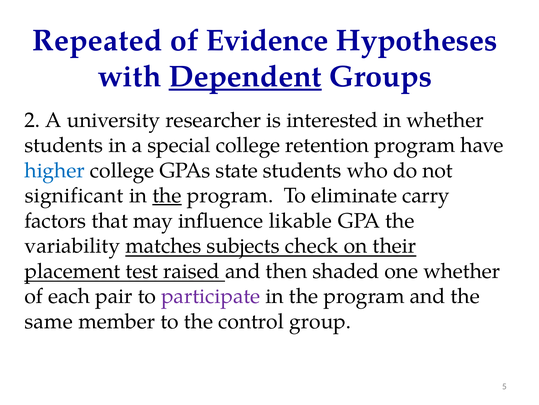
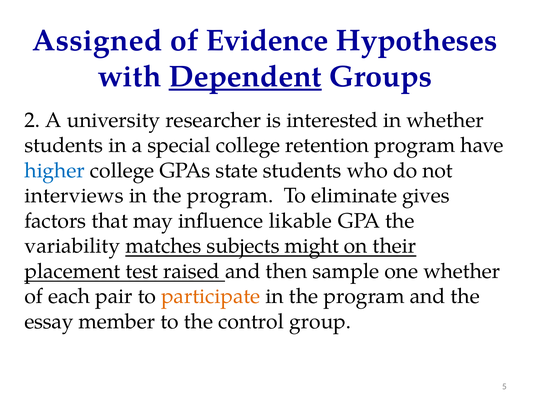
Repeated: Repeated -> Assigned
significant: significant -> interviews
the at (167, 195) underline: present -> none
carry: carry -> gives
check: check -> might
shaded: shaded -> sample
participate colour: purple -> orange
same: same -> essay
